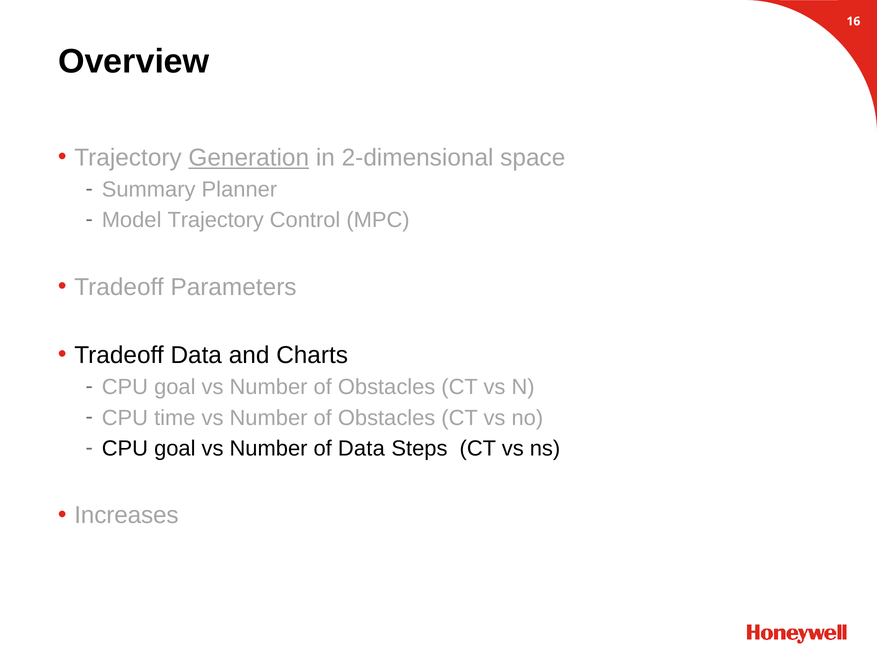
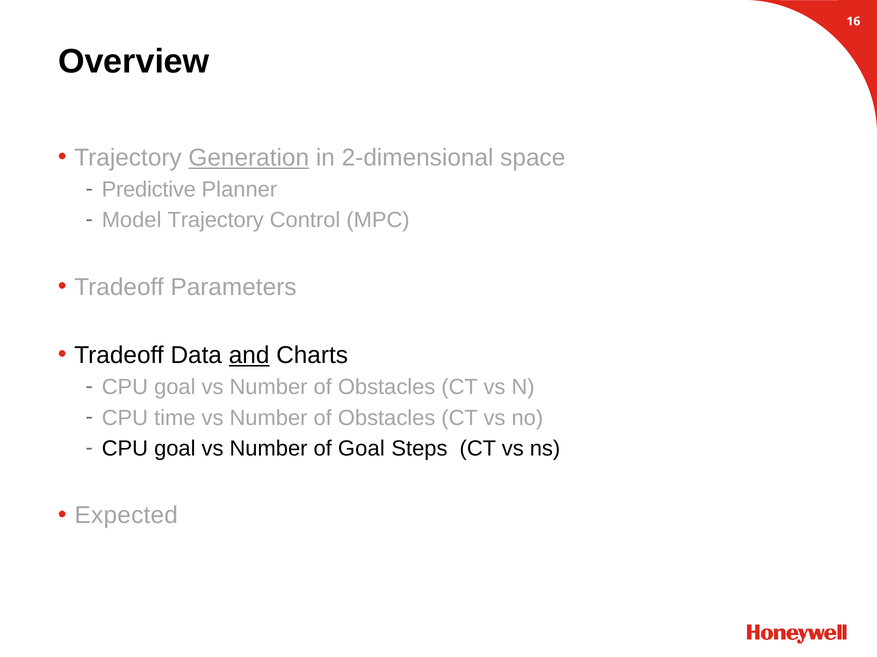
Summary: Summary -> Predictive
and underline: none -> present
of Data: Data -> Goal
Increases: Increases -> Expected
